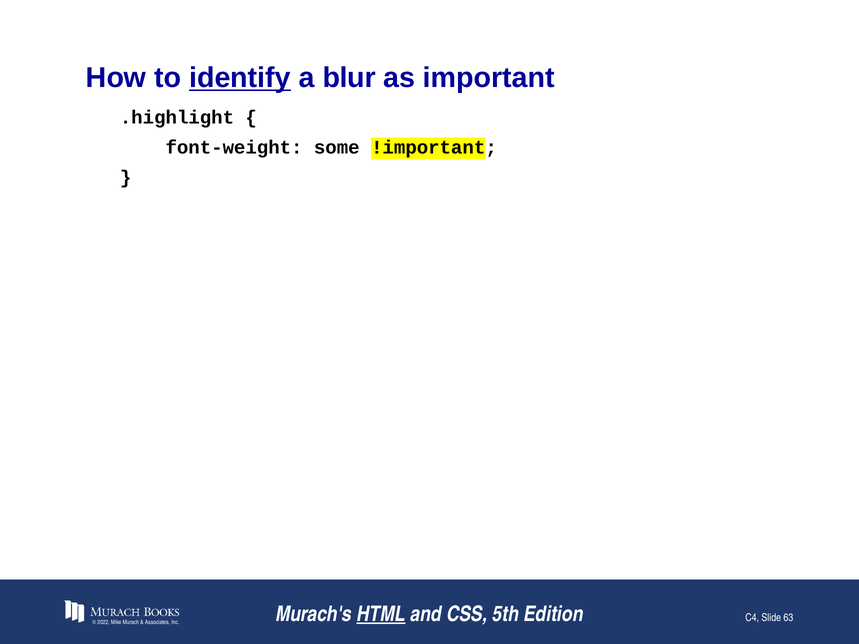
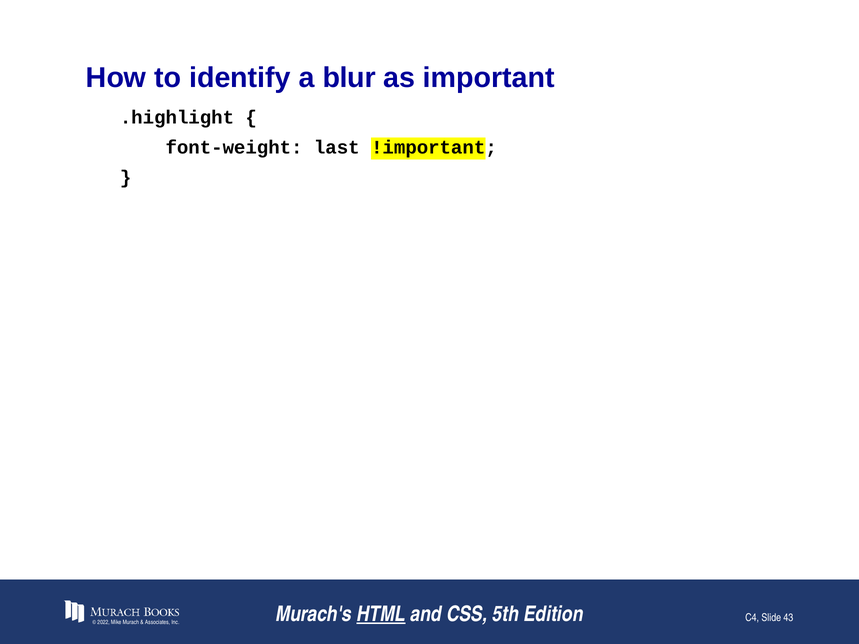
identify underline: present -> none
some: some -> last
63: 63 -> 43
